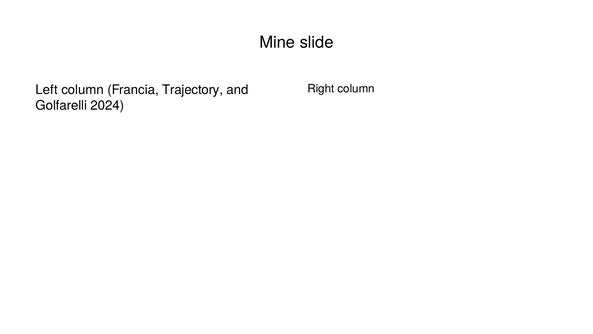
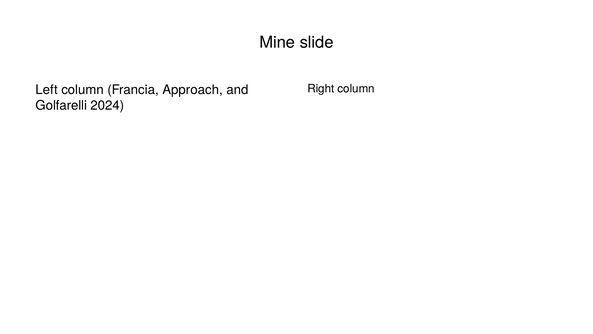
Trajectory: Trajectory -> Approach
